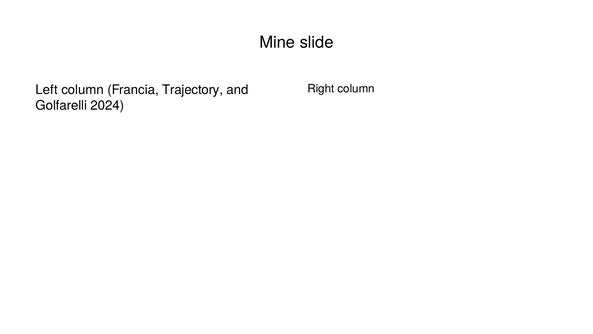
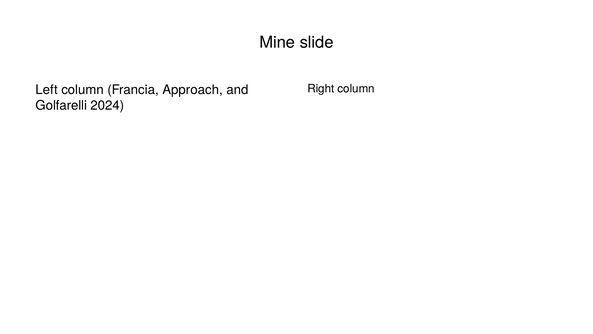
Trajectory: Trajectory -> Approach
